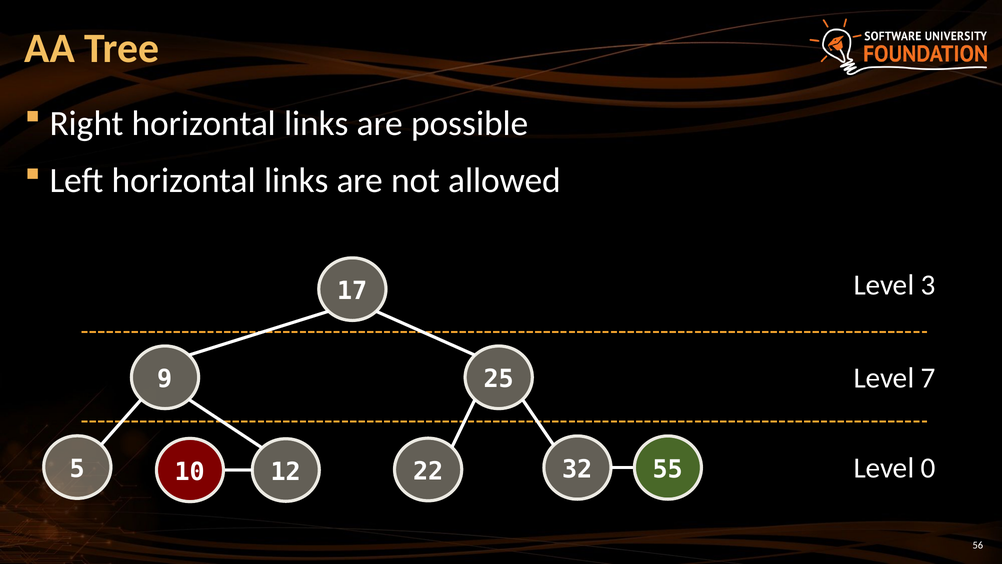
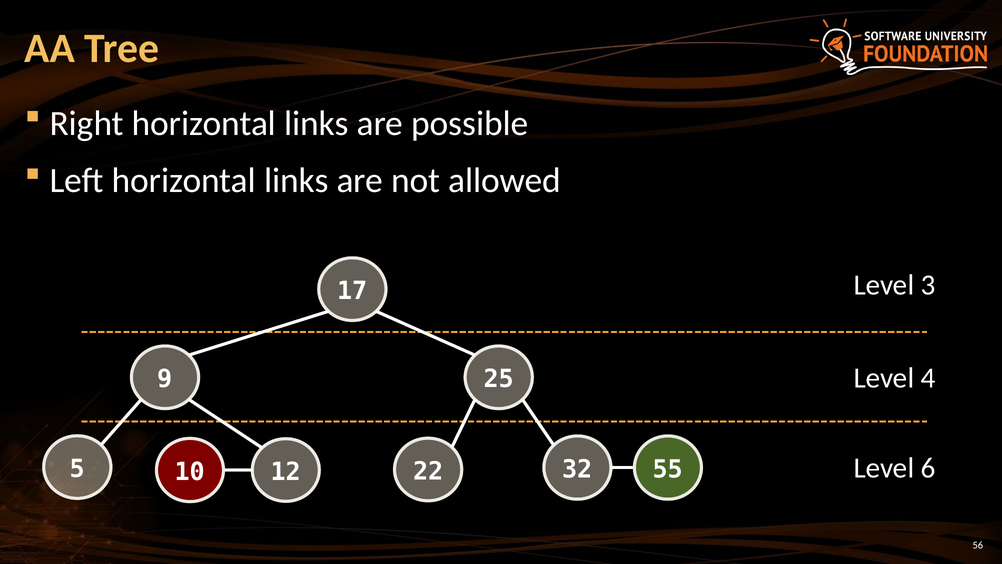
7: 7 -> 4
0: 0 -> 6
